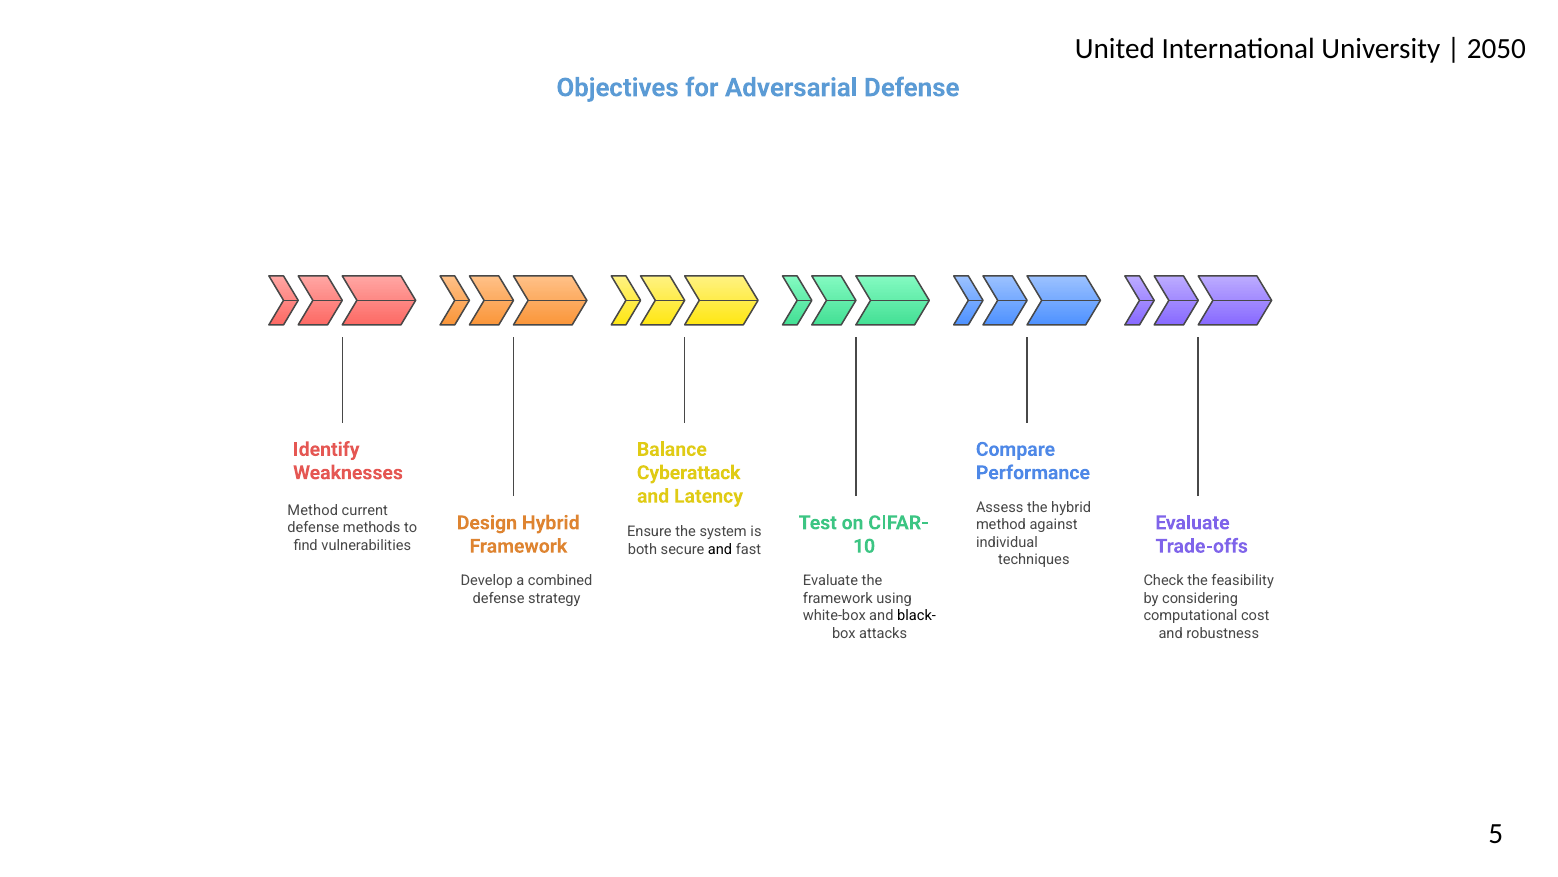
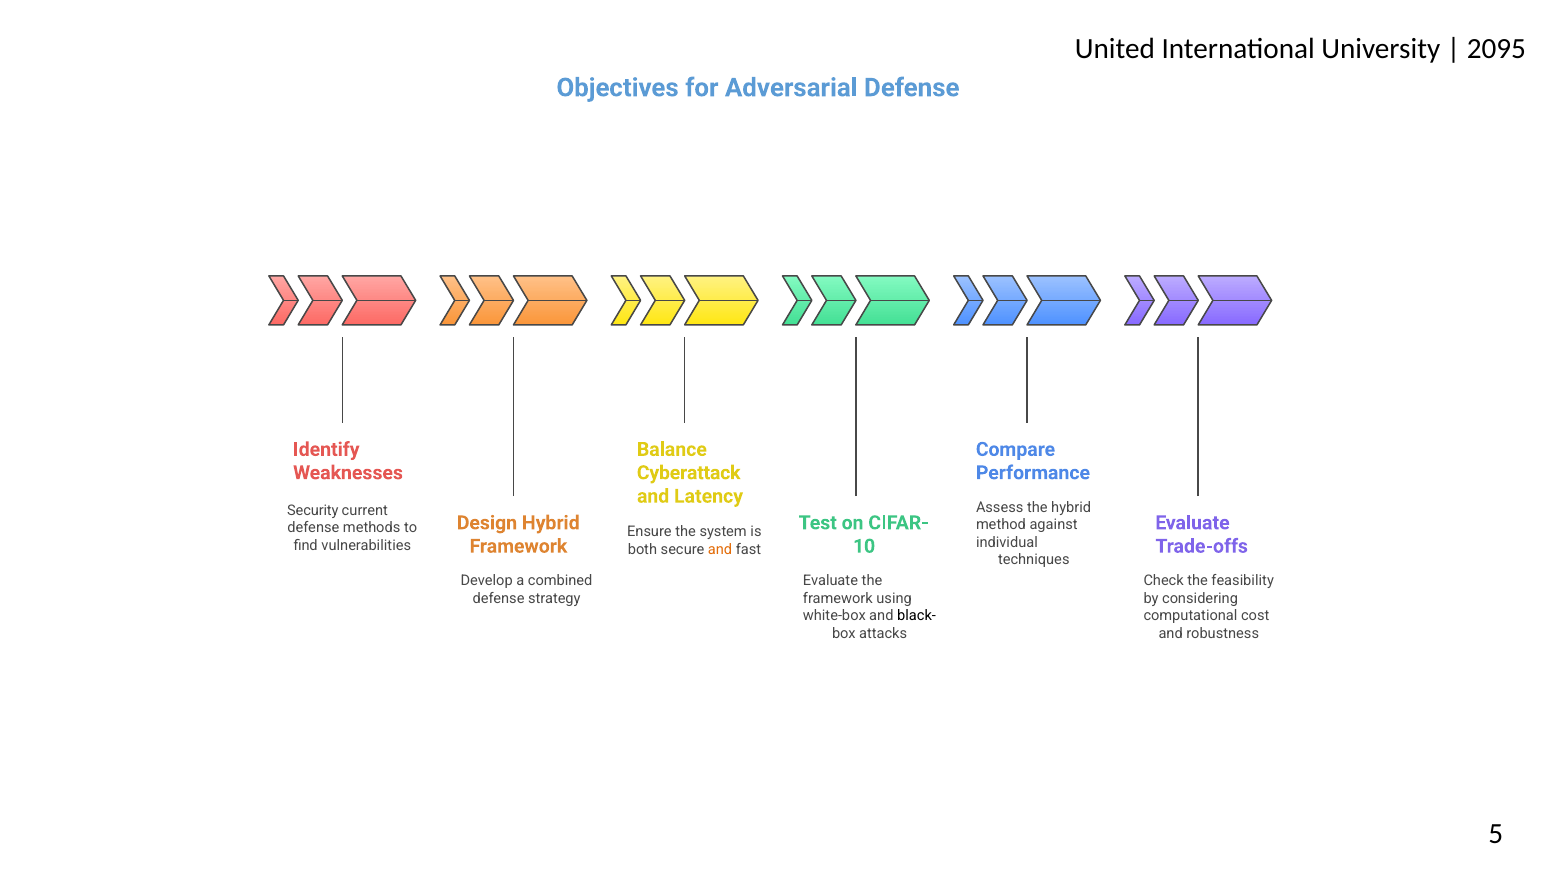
2050: 2050 -> 2095
Method at (313, 510): Method -> Security
and at (720, 549) colour: black -> orange
